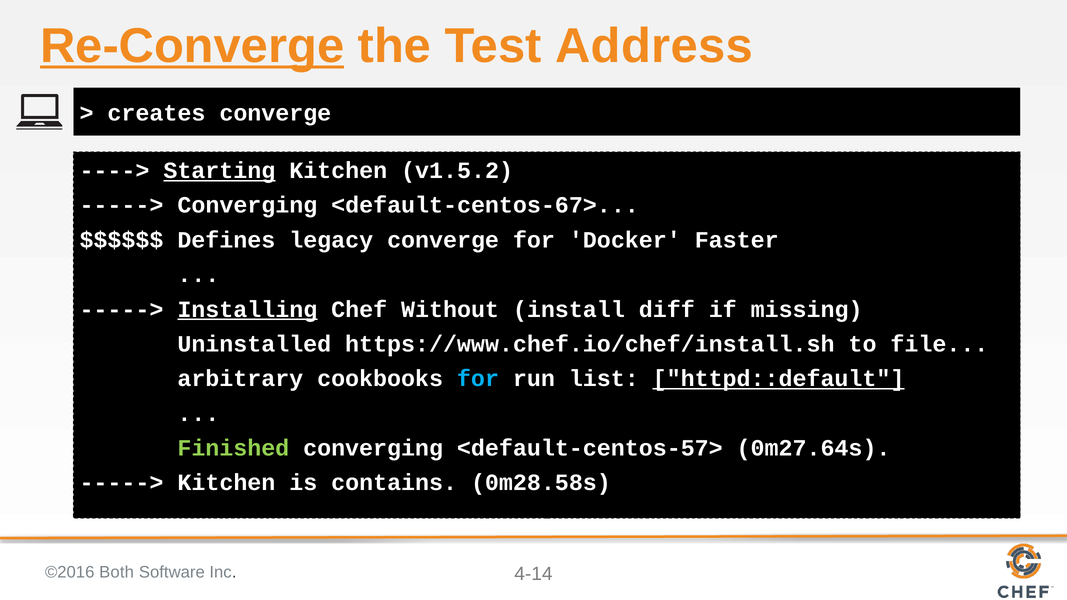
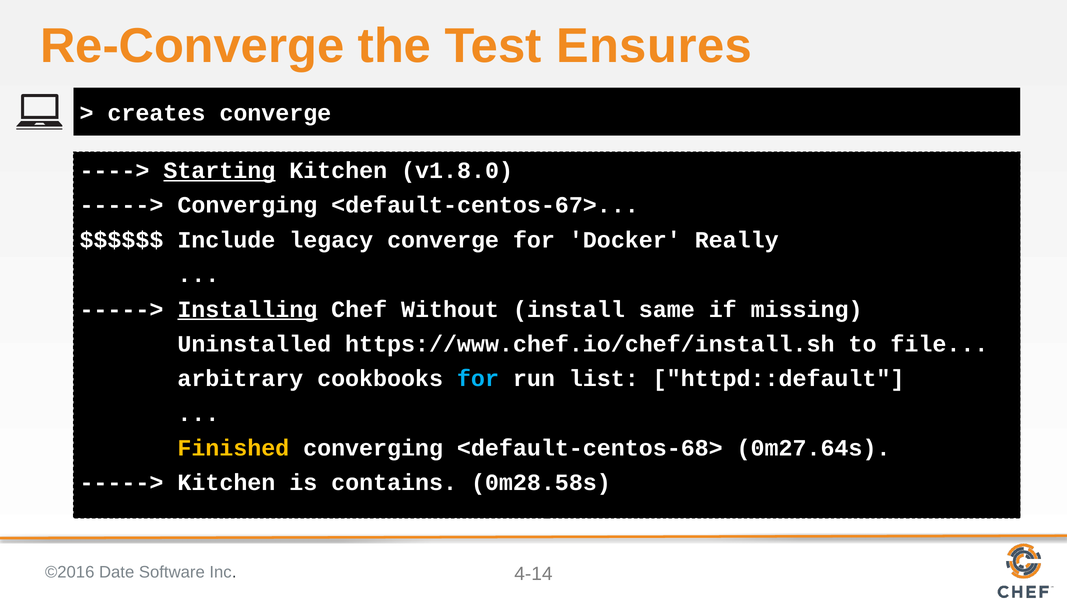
Re-Converge underline: present -> none
Address: Address -> Ensures
v1.5.2: v1.5.2 -> v1.8.0
Defines: Defines -> Include
Faster: Faster -> Really
diff: diff -> same
httpd::default underline: present -> none
Finished colour: light green -> yellow
<default-centos-57>: <default-centos-57> -> <default-centos-68>
Both: Both -> Date
